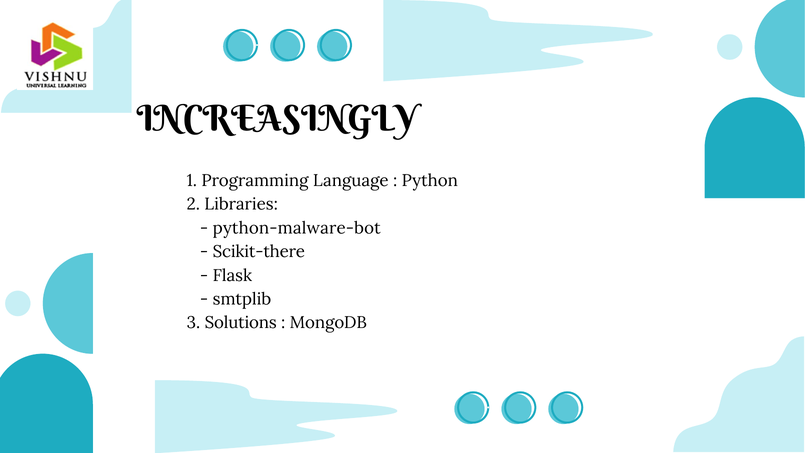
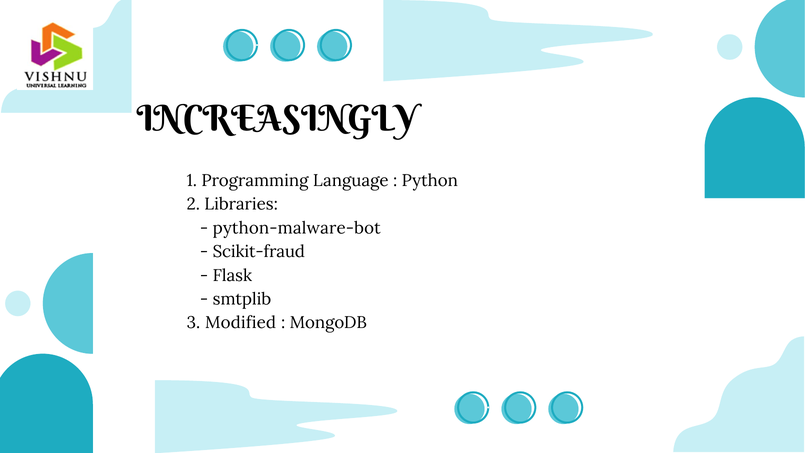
Scikit-there: Scikit-there -> Scikit-fraud
Solutions: Solutions -> Modified
